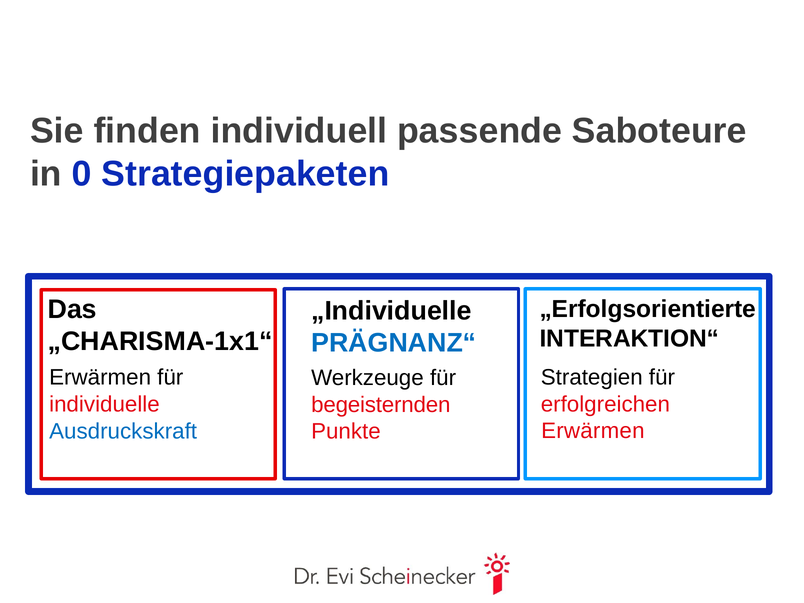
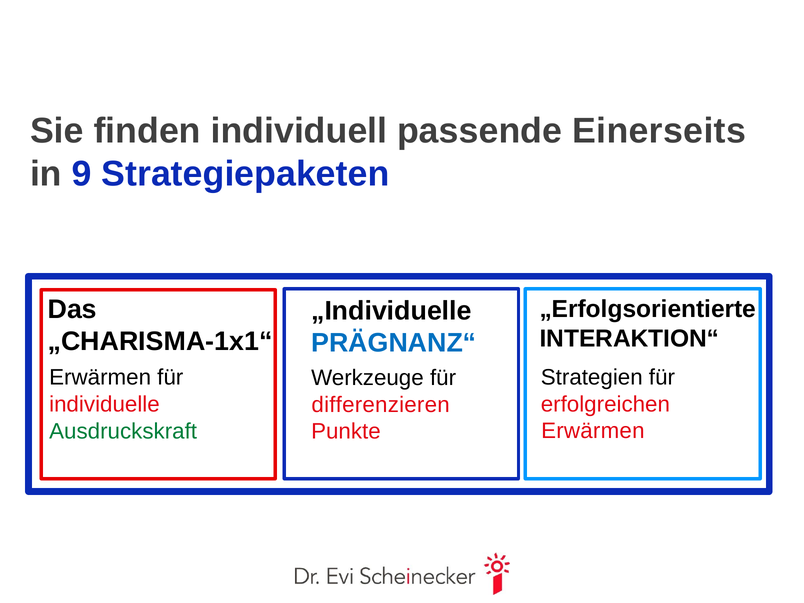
Saboteure: Saboteure -> Einerseits
0: 0 -> 9
begeisternden: begeisternden -> differenzieren
Ausdruckskraft colour: blue -> green
